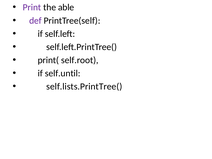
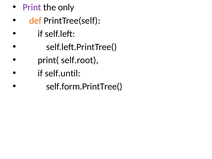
able: able -> only
def colour: purple -> orange
self.lists.PrintTree(: self.lists.PrintTree( -> self.form.PrintTree(
